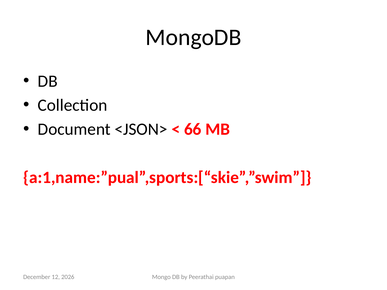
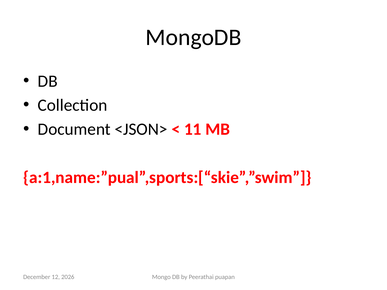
66: 66 -> 11
